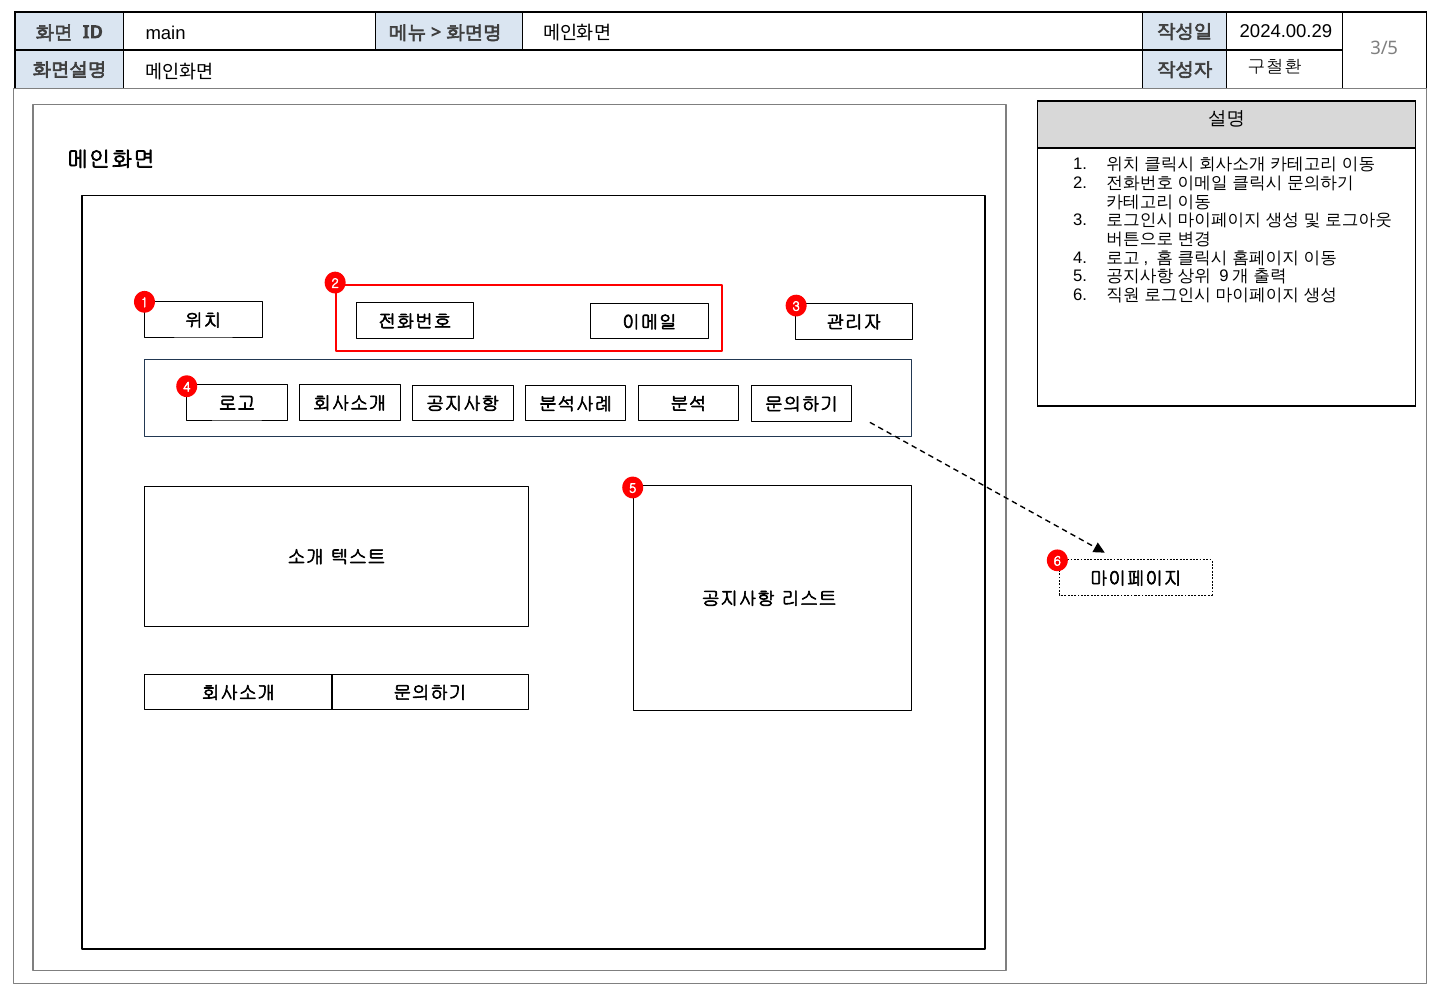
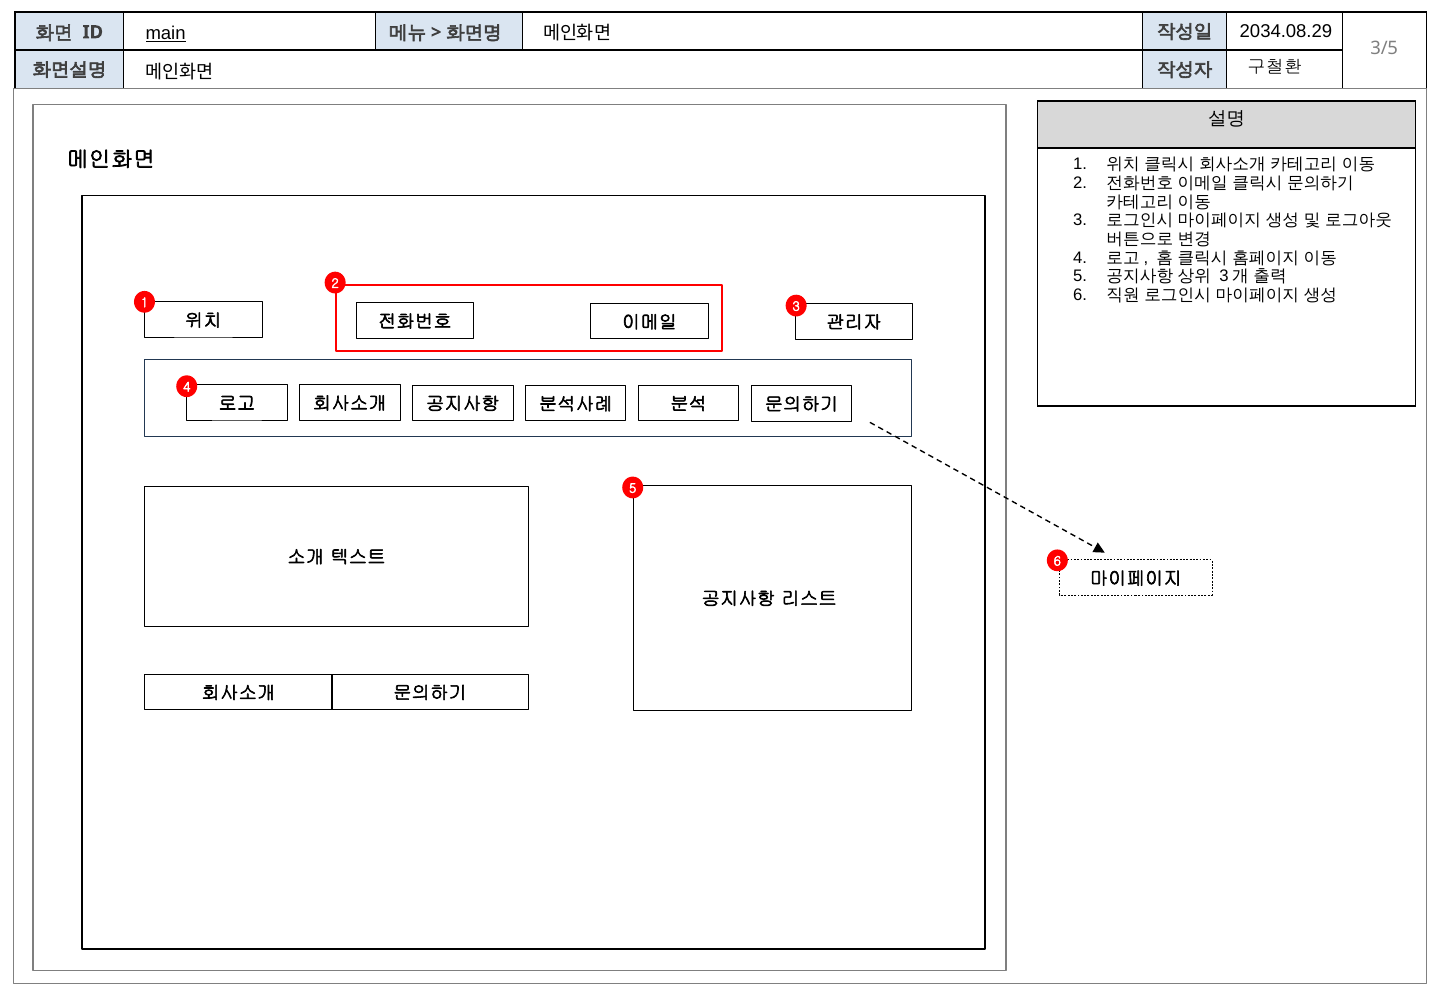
2024.00.29: 2024.00.29 -> 2034.08.29
main underline: none -> present
9 at (1224, 277): 9 -> 3
